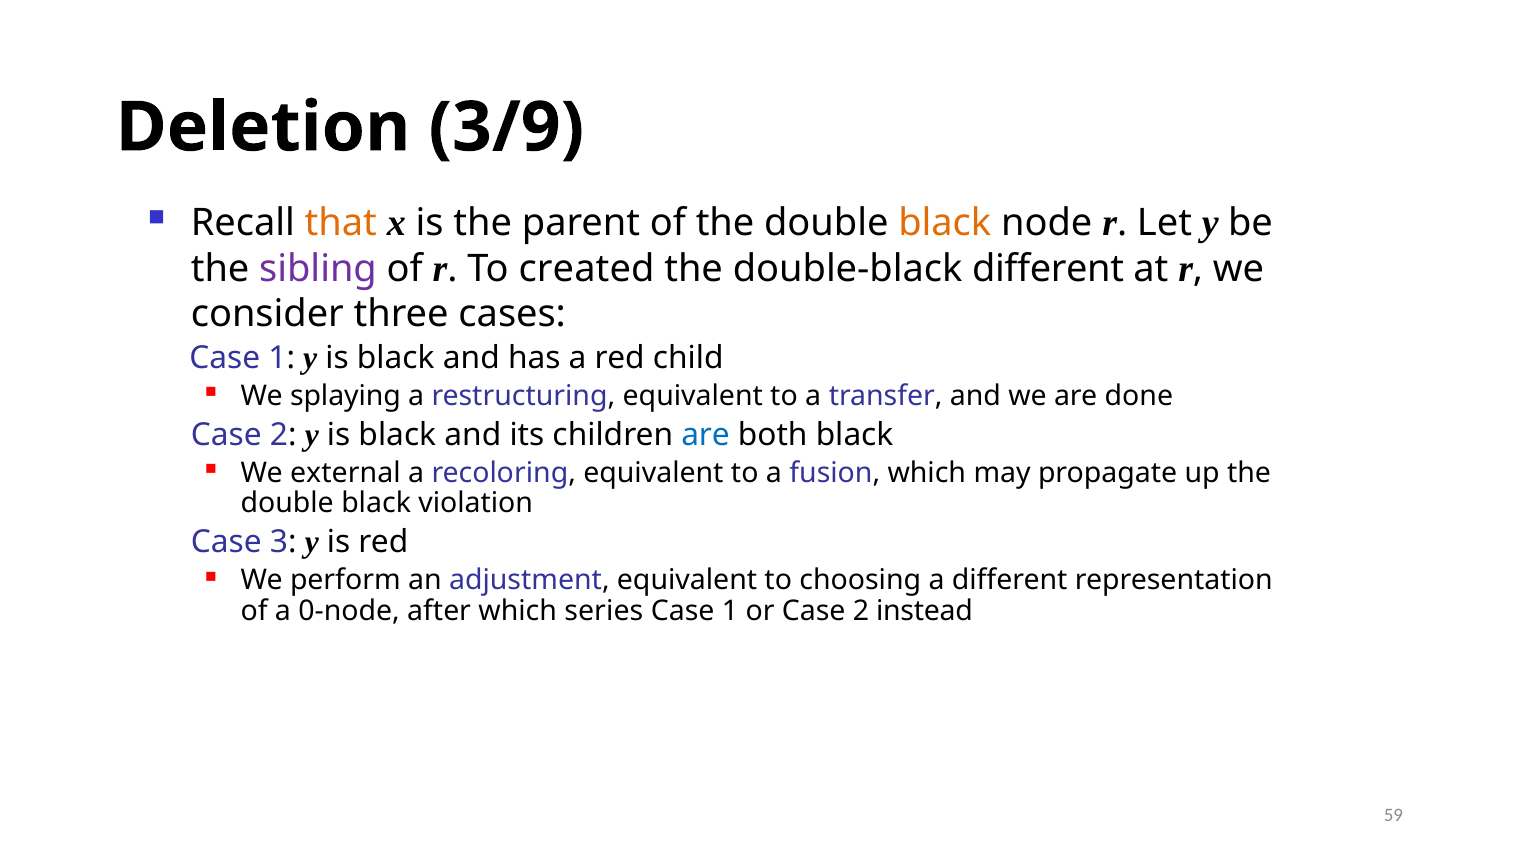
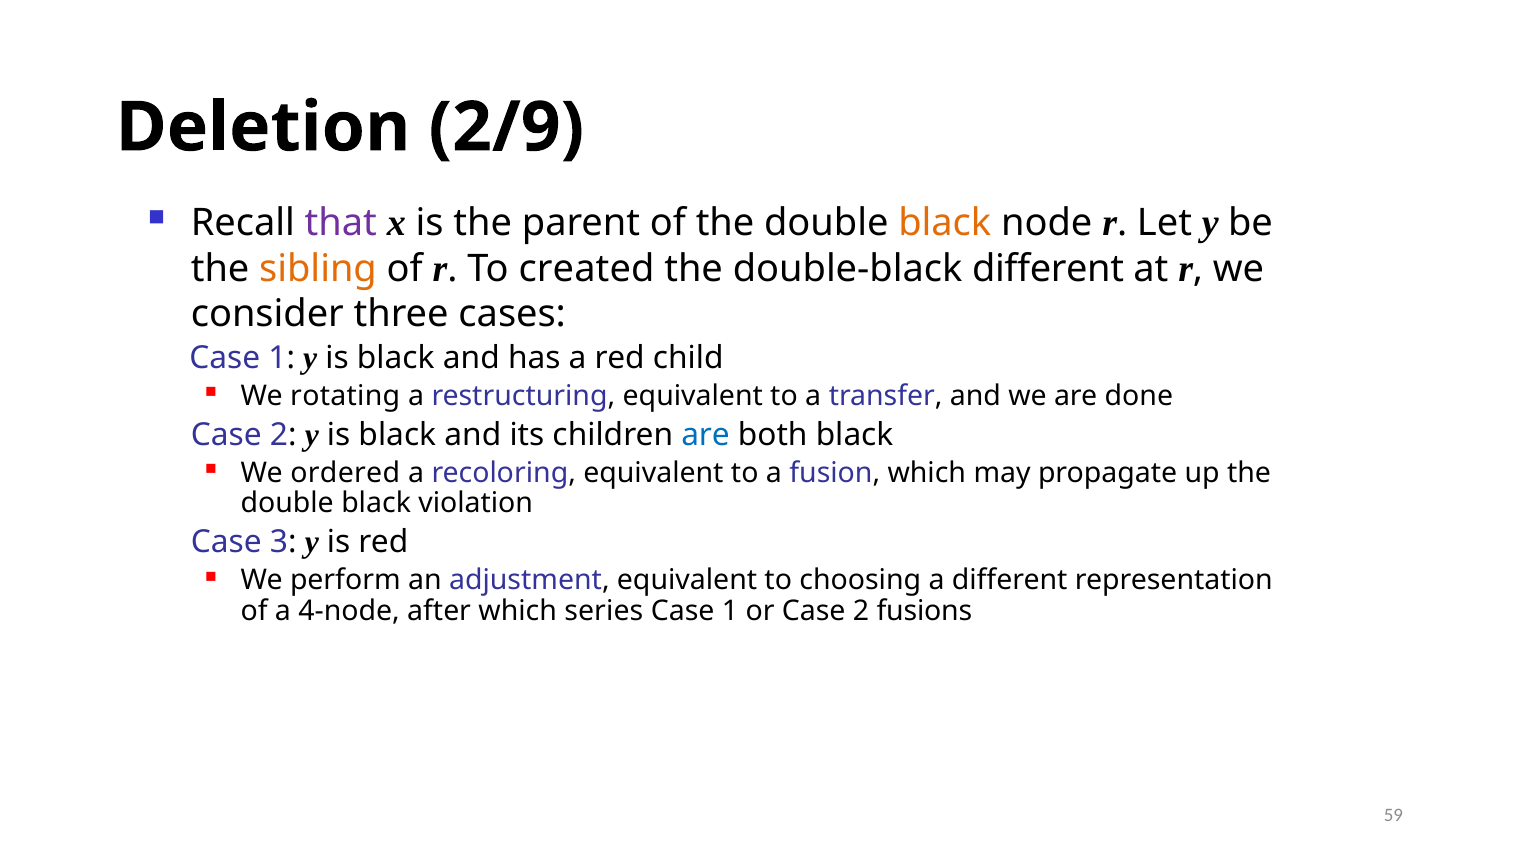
3/9: 3/9 -> 2/9
that colour: orange -> purple
sibling colour: purple -> orange
splaying: splaying -> rotating
external: external -> ordered
0-node: 0-node -> 4-node
instead: instead -> fusions
